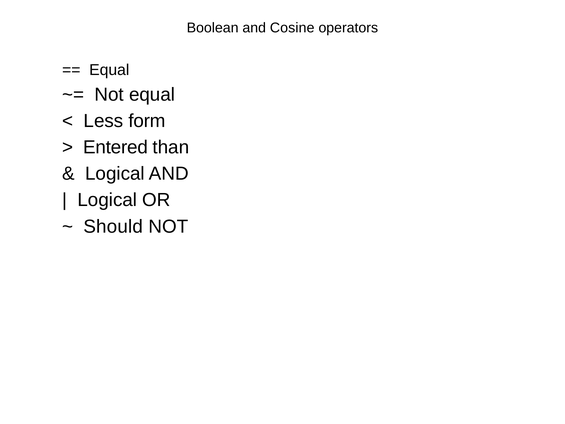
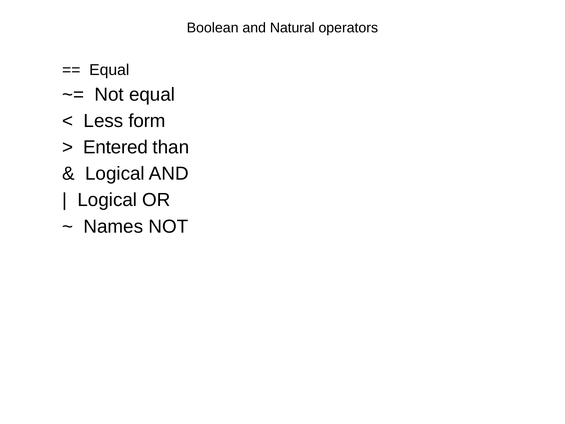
Cosine: Cosine -> Natural
Should: Should -> Names
